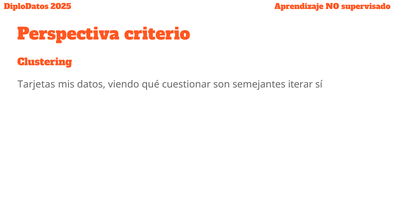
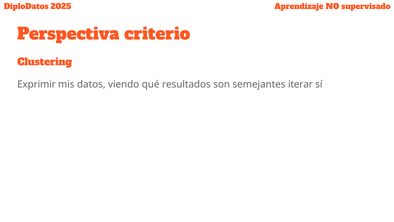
Tarjetas: Tarjetas -> Exprimir
cuestionar: cuestionar -> resultados
